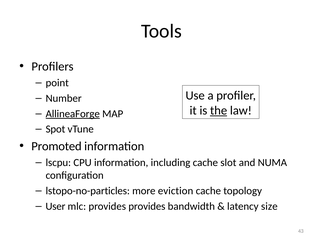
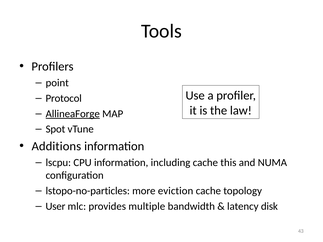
Number: Number -> Protocol
the underline: present -> none
Promoted: Promoted -> Additions
slot: slot -> this
provides provides: provides -> multiple
size: size -> disk
